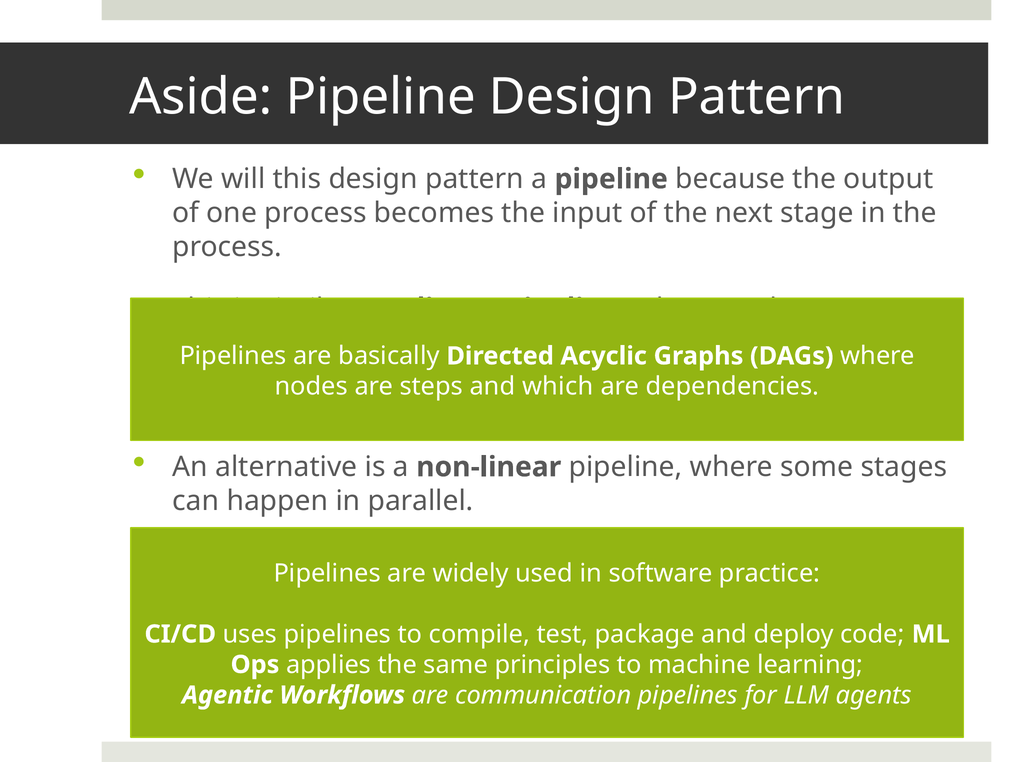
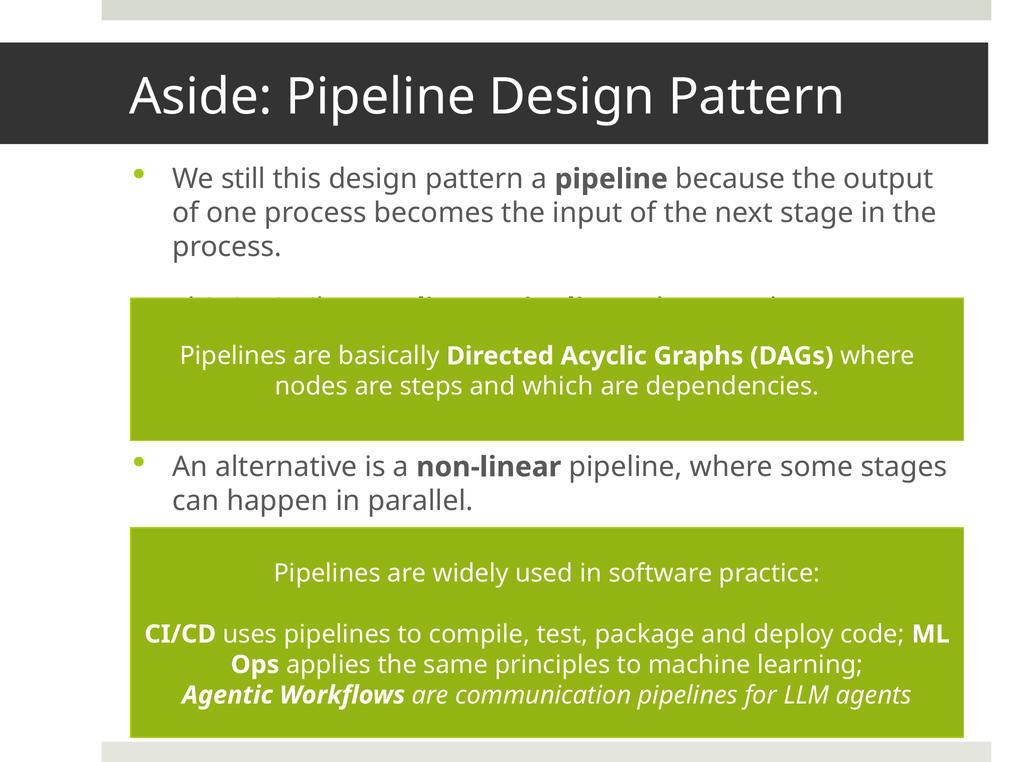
will: will -> still
